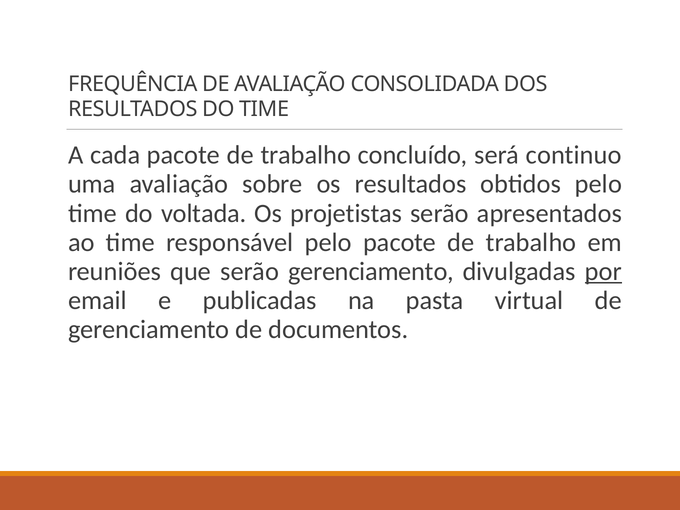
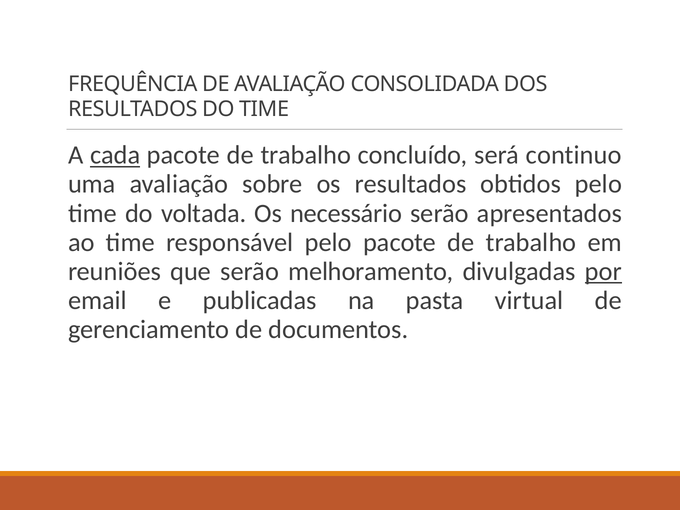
cada underline: none -> present
projetistas: projetistas -> necessário
serão gerenciamento: gerenciamento -> melhoramento
